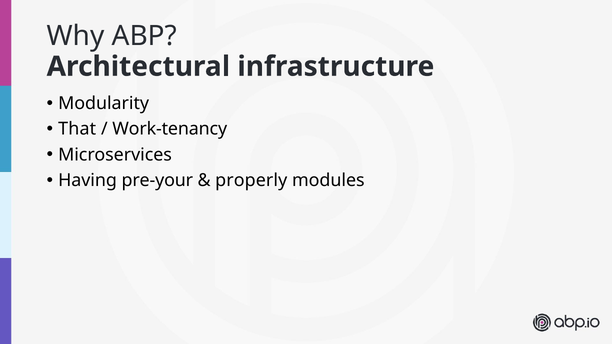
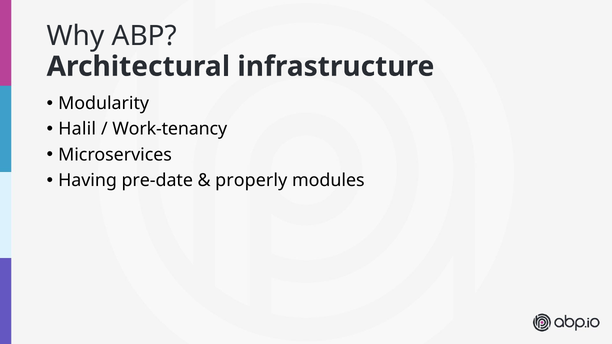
That: That -> Halil
pre-your: pre-your -> pre-date
